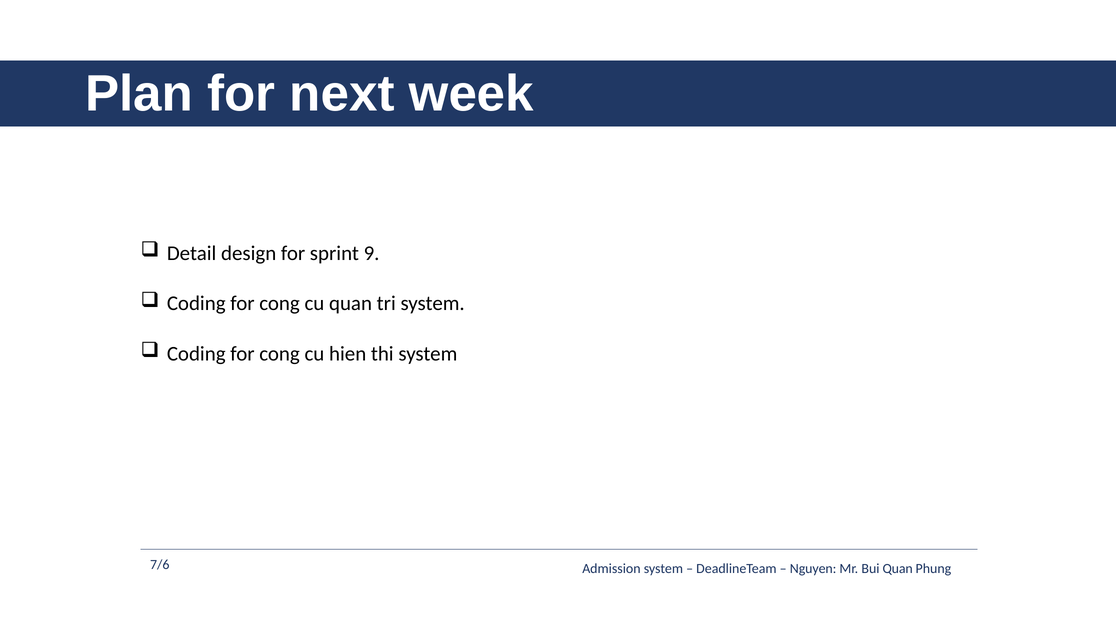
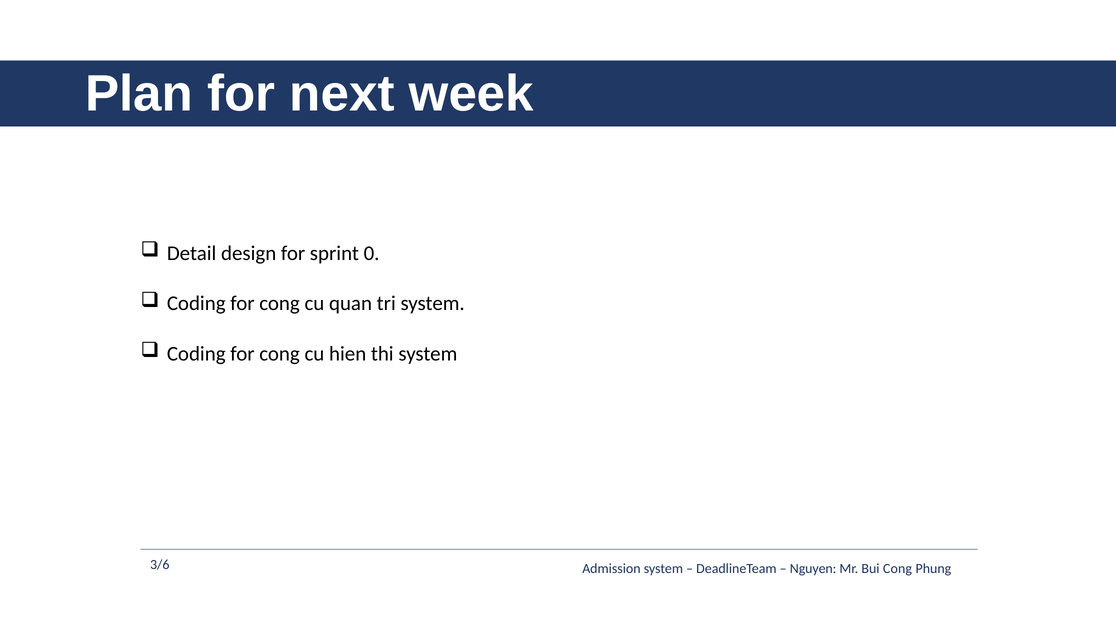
9: 9 -> 0
7/6: 7/6 -> 3/6
Bui Quan: Quan -> Cong
